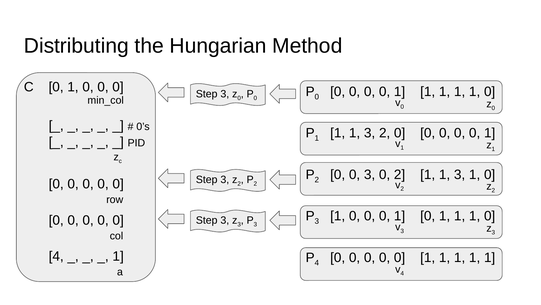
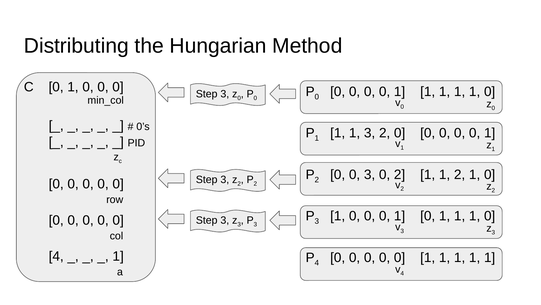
2 1 1 3: 3 -> 2
